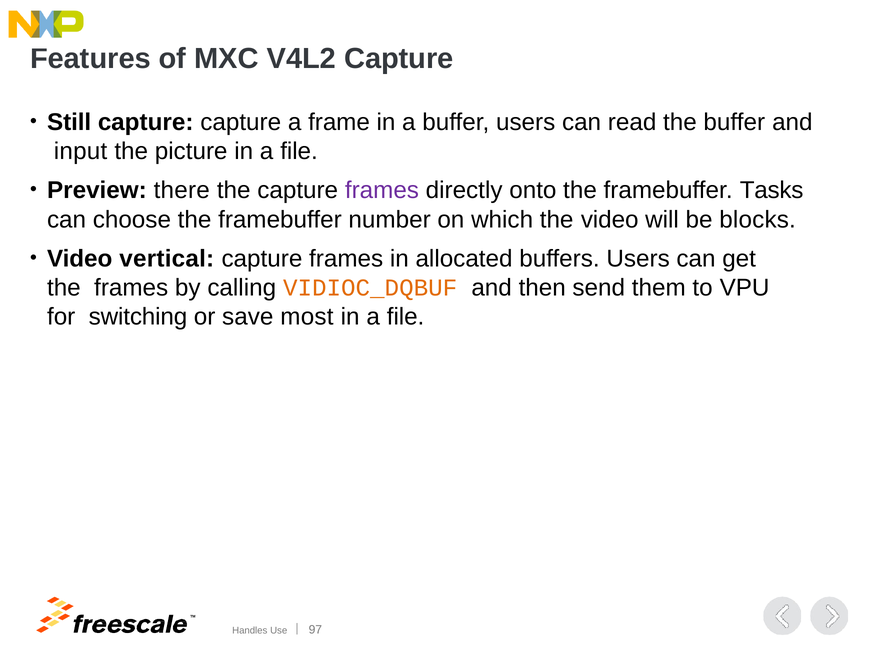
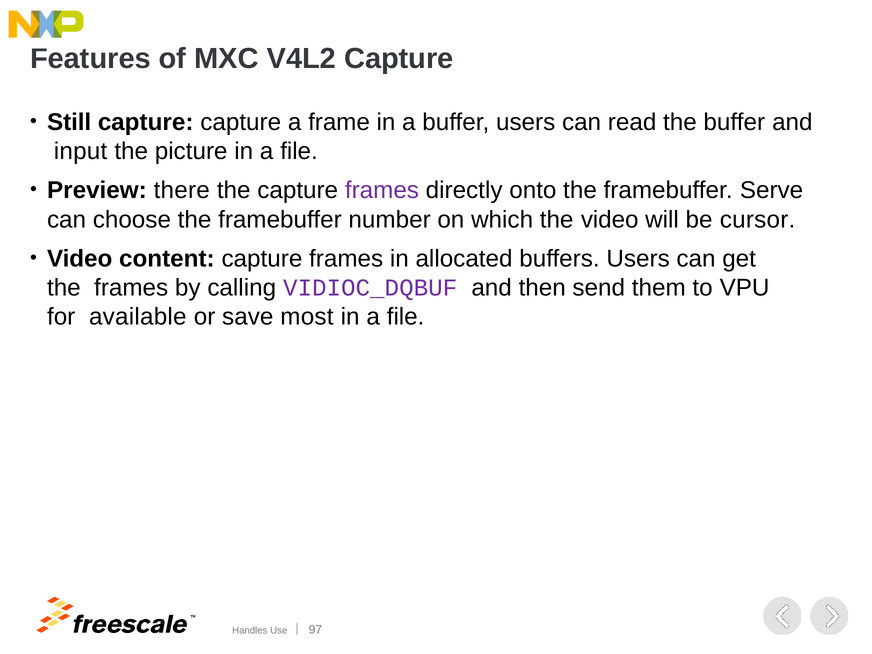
Tasks: Tasks -> Serve
blocks: blocks -> cursor
vertical: vertical -> content
VIDIOC_DQBUF colour: orange -> purple
switching: switching -> available
